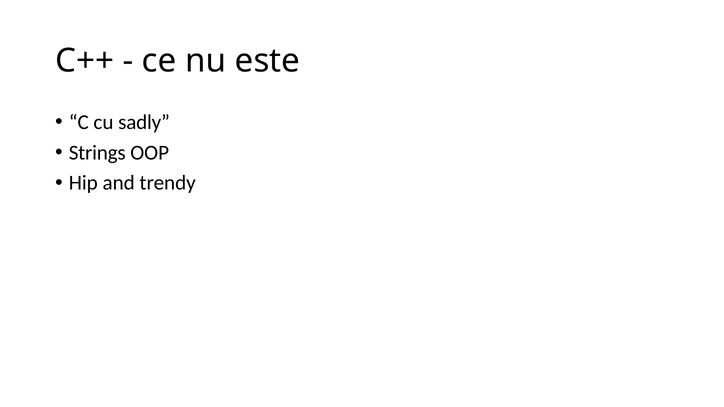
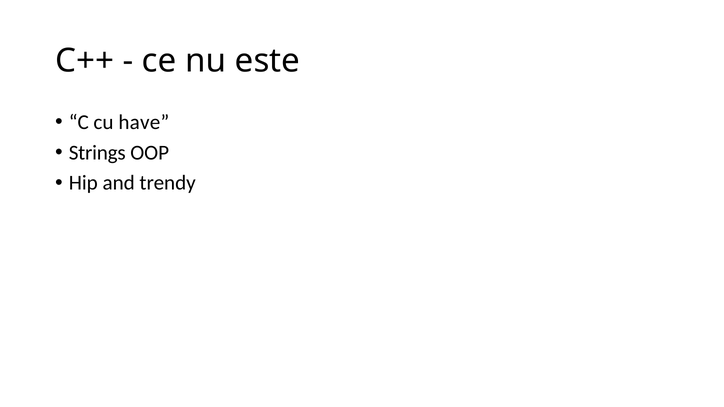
sadly: sadly -> have
